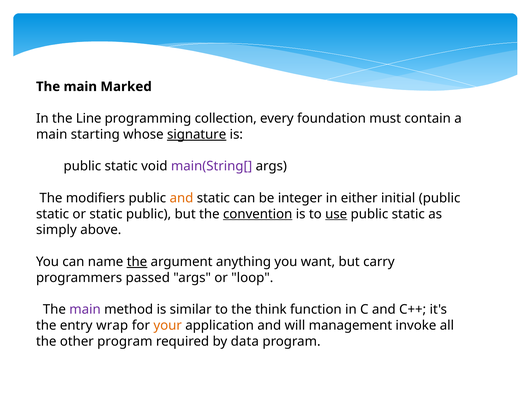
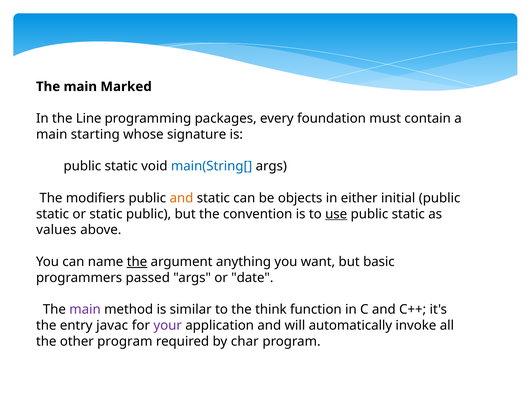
collection: collection -> packages
signature underline: present -> none
main(String[ colour: purple -> blue
integer: integer -> objects
convention underline: present -> none
simply: simply -> values
carry: carry -> basic
loop: loop -> date
wrap: wrap -> javac
your colour: orange -> purple
management: management -> automatically
data: data -> char
